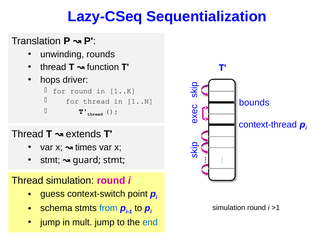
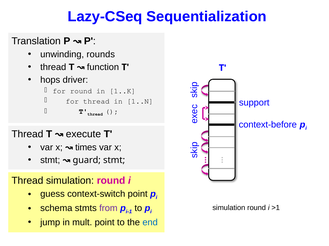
bounds: bounds -> support
context-thread: context-thread -> context-before
extends: extends -> execute
from colour: blue -> purple
mult jump: jump -> point
